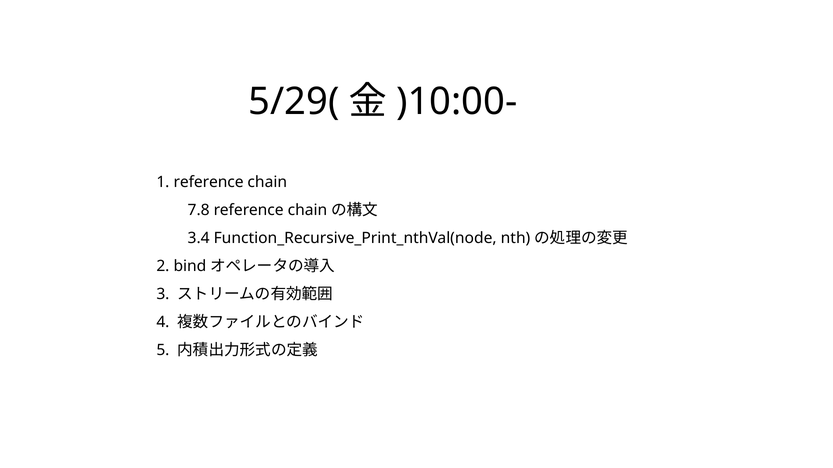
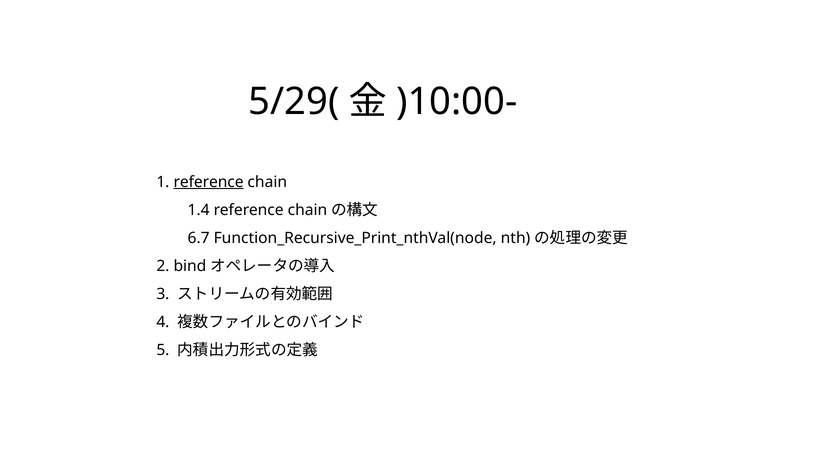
reference at (209, 182) underline: none -> present
7.8: 7.8 -> 1.4
3.4: 3.4 -> 6.7
